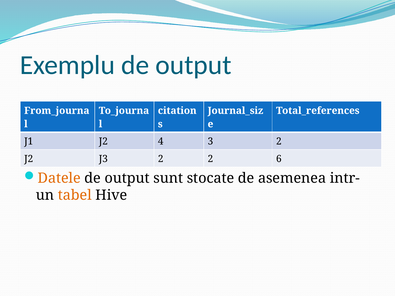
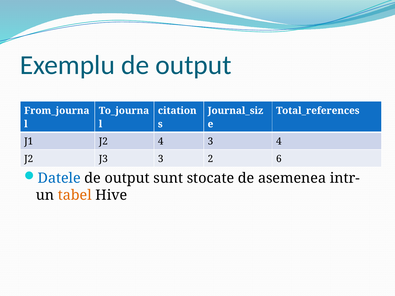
3 2: 2 -> 4
J3 2: 2 -> 3
Datele colour: orange -> blue
